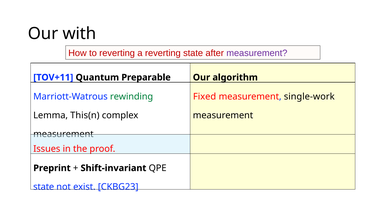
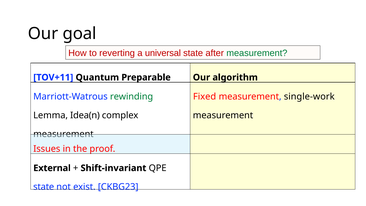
with: with -> goal
a reverting: reverting -> universal
measurement at (257, 53) colour: purple -> green
This(n: This(n -> Idea(n
Preprint: Preprint -> External
